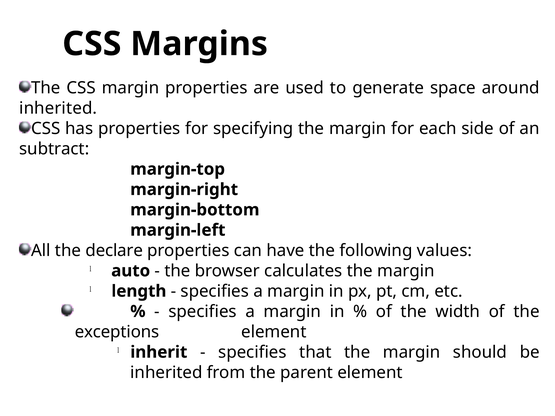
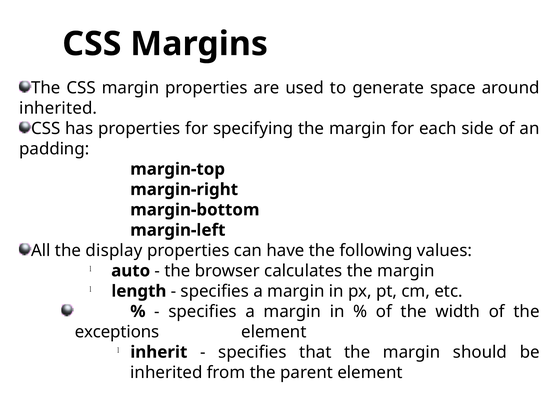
subtract: subtract -> padding
declare: declare -> display
